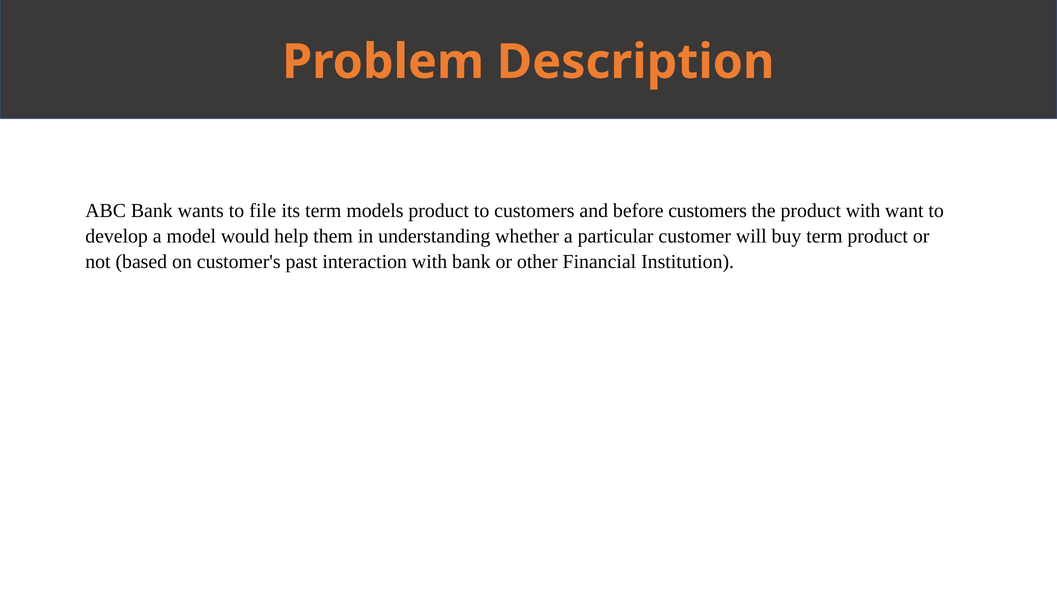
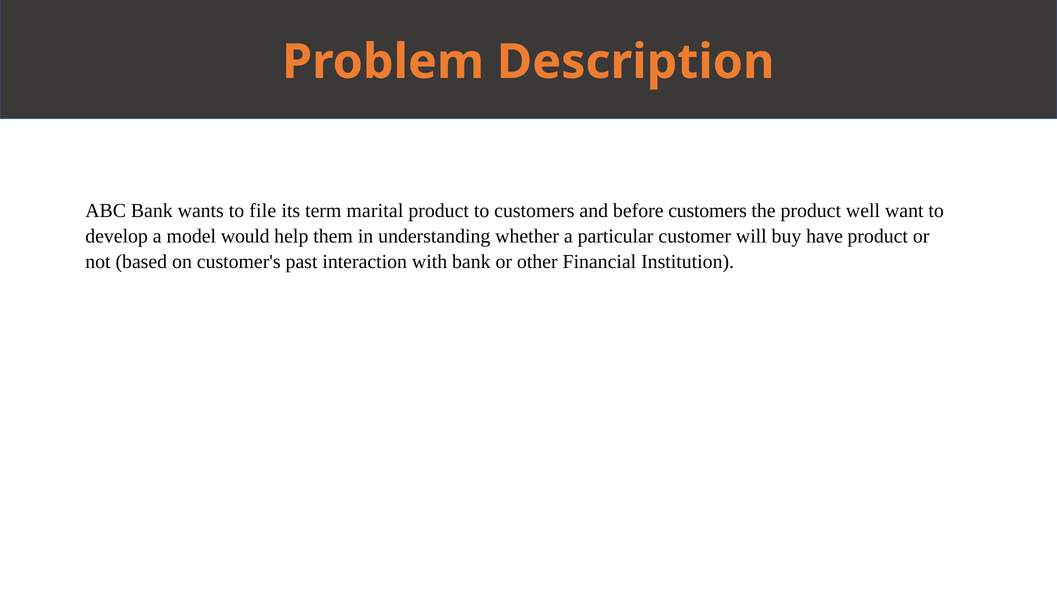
models: models -> marital
product with: with -> well
buy term: term -> have
